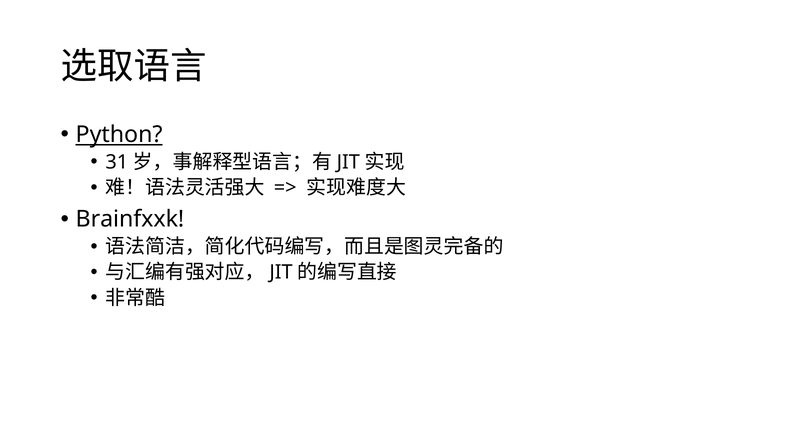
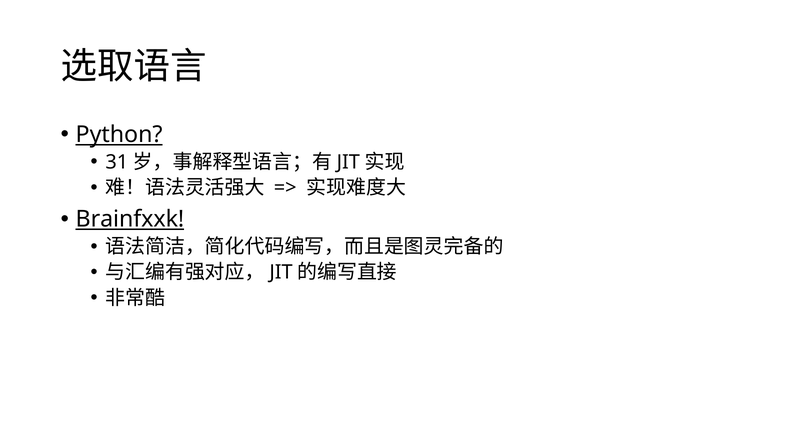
Brainfxxk underline: none -> present
